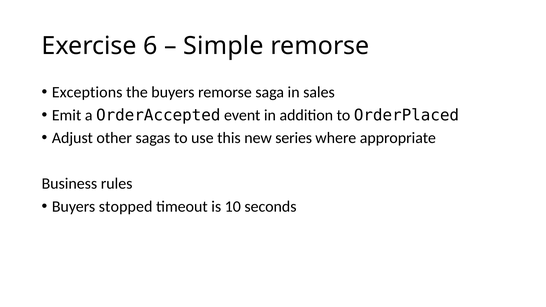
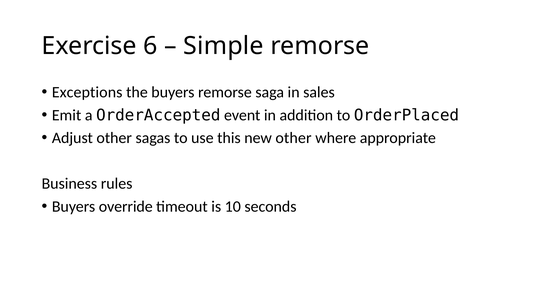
new series: series -> other
stopped: stopped -> override
